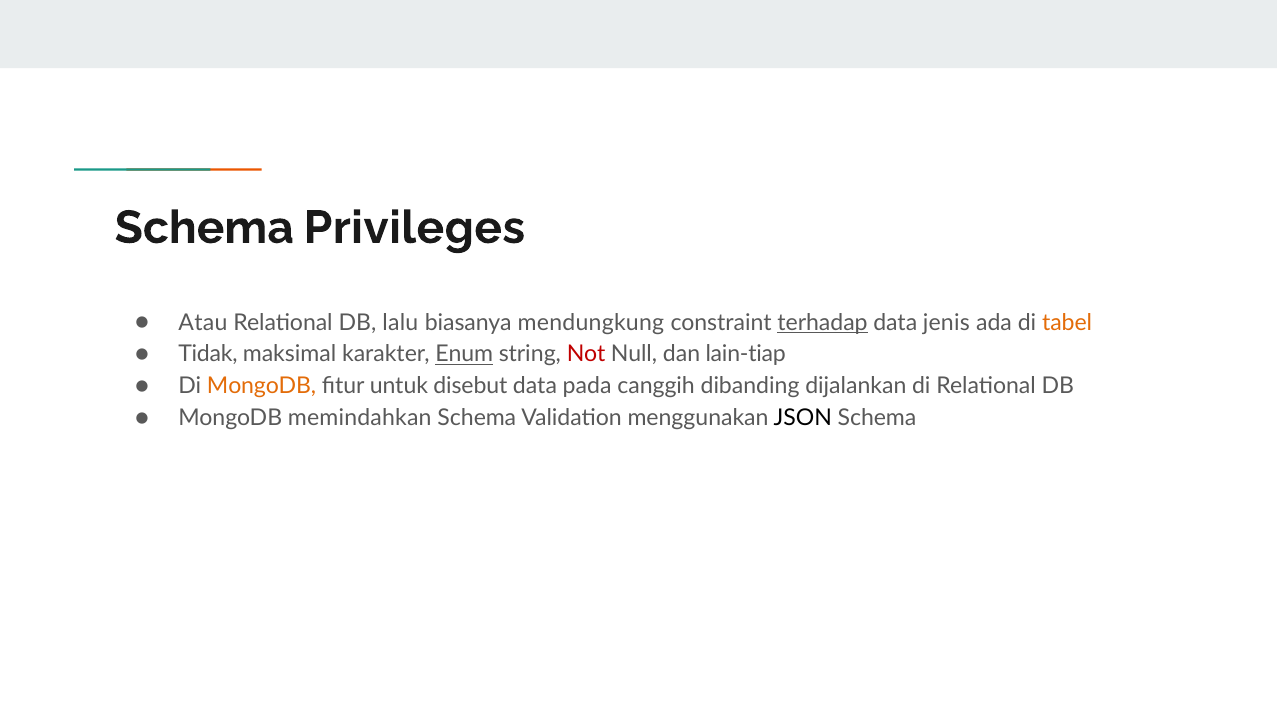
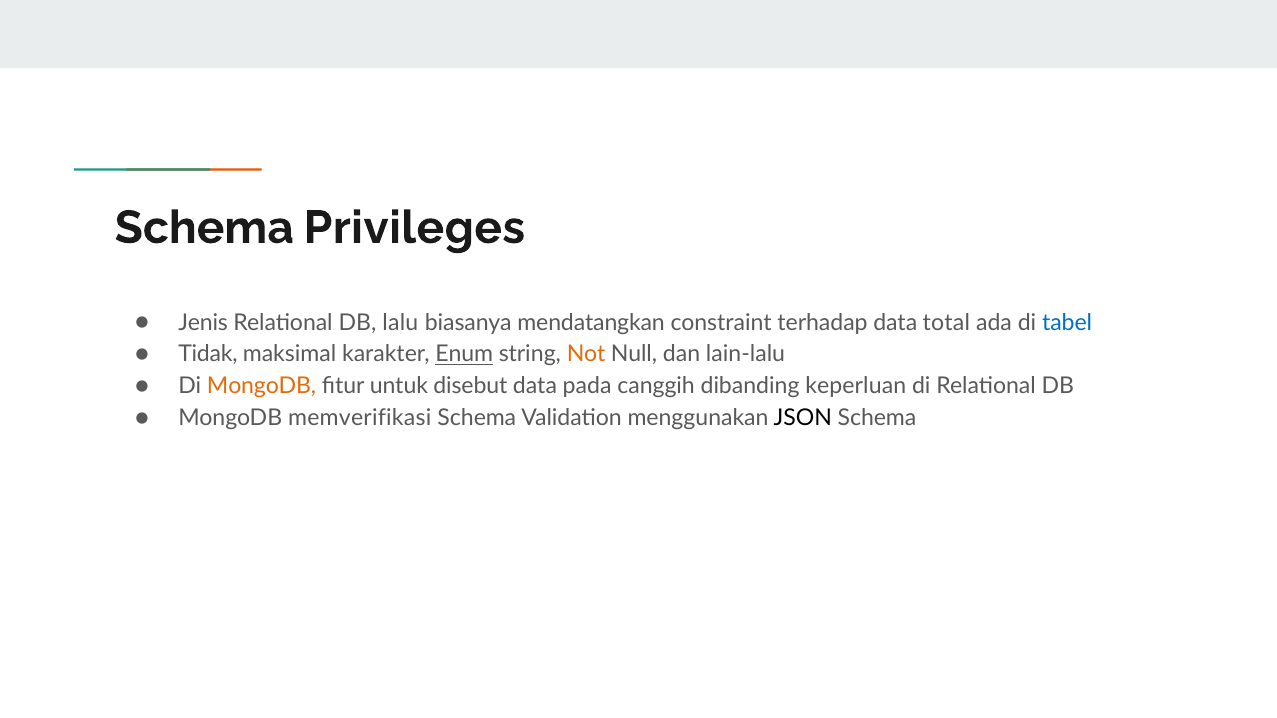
Atau: Atau -> Jenis
mendungkung: mendungkung -> mendatangkan
terhadap underline: present -> none
jenis: jenis -> total
tabel colour: orange -> blue
Not colour: red -> orange
lain-tiap: lain-tiap -> lain-lalu
dijalankan: dijalankan -> keperluan
memindahkan: memindahkan -> memverifikasi
